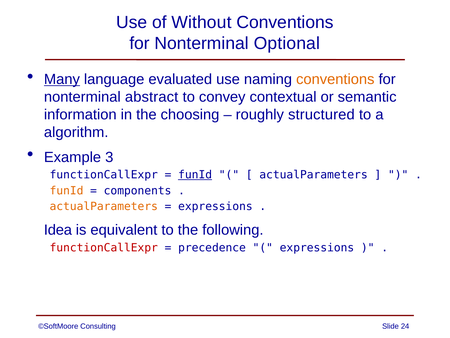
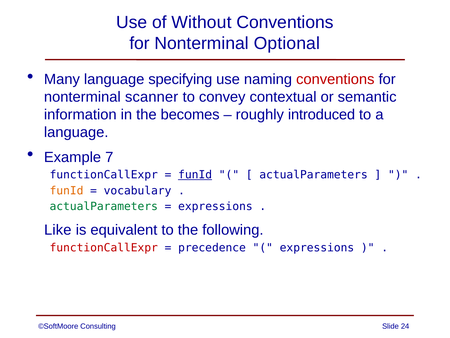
Many underline: present -> none
evaluated: evaluated -> specifying
conventions at (335, 79) colour: orange -> red
abstract: abstract -> scanner
choosing: choosing -> becomes
structured: structured -> introduced
algorithm at (76, 132): algorithm -> language
3: 3 -> 7
components: components -> vocabulary
actualParameters at (104, 206) colour: orange -> green
Idea: Idea -> Like
